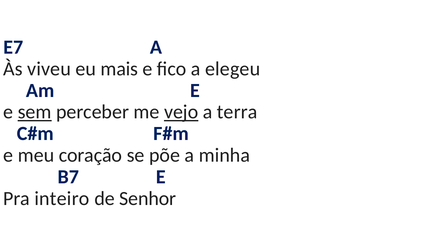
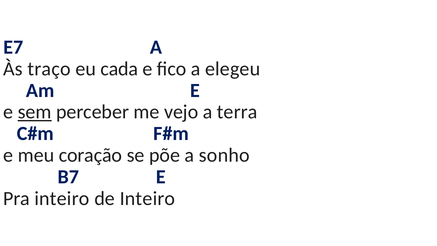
viveu: viveu -> traço
mais: mais -> cada
vejo underline: present -> none
minha: minha -> sonho
de Senhor: Senhor -> Inteiro
